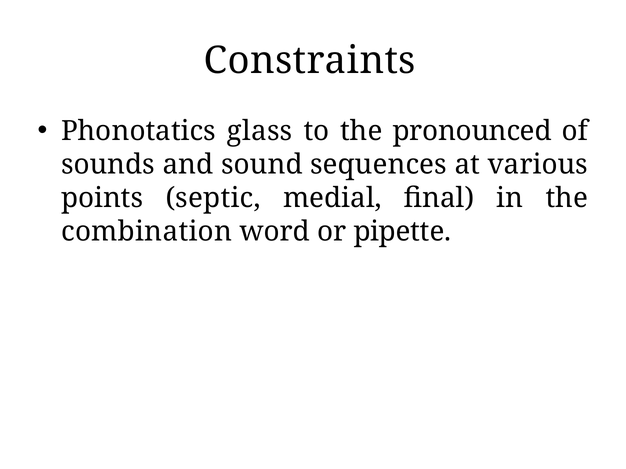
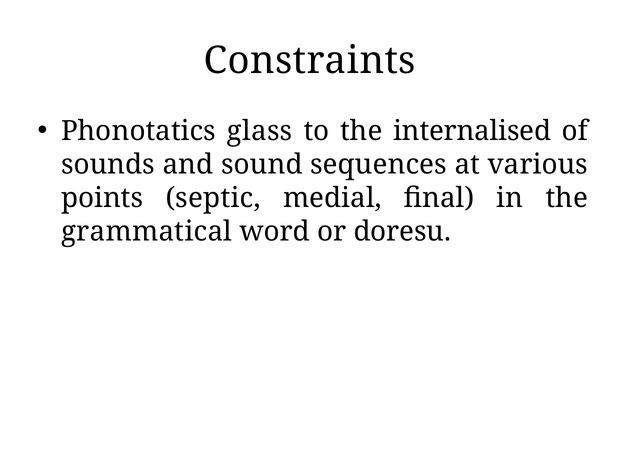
pronounced: pronounced -> internalised
combination: combination -> grammatical
pipette: pipette -> doresu
